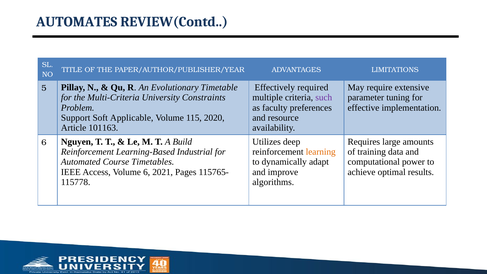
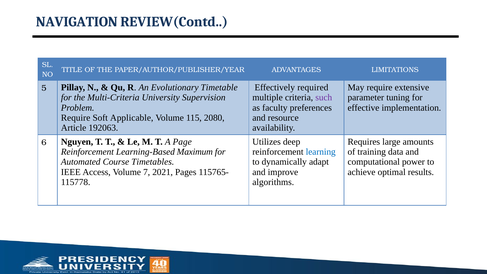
AUTOMATES: AUTOMATES -> NAVIGATION
Constraints: Constraints -> Supervision
Support at (76, 118): Support -> Require
2020: 2020 -> 2080
101163: 101163 -> 192063
Build: Build -> Page
Industrial: Industrial -> Maximum
learning colour: orange -> blue
Volume 6: 6 -> 7
